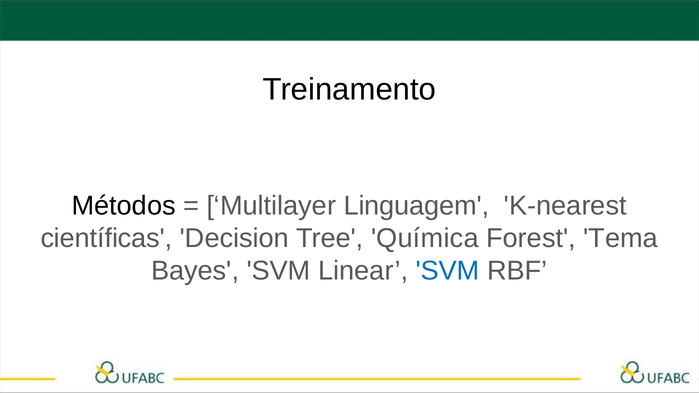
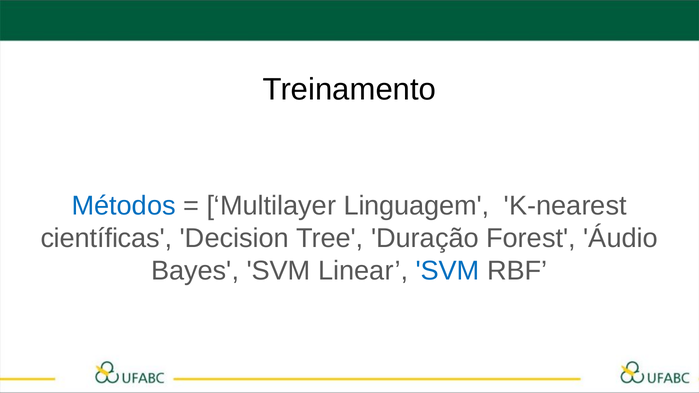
Métodos colour: black -> blue
Química: Química -> Duração
Tema: Tema -> Áudio
